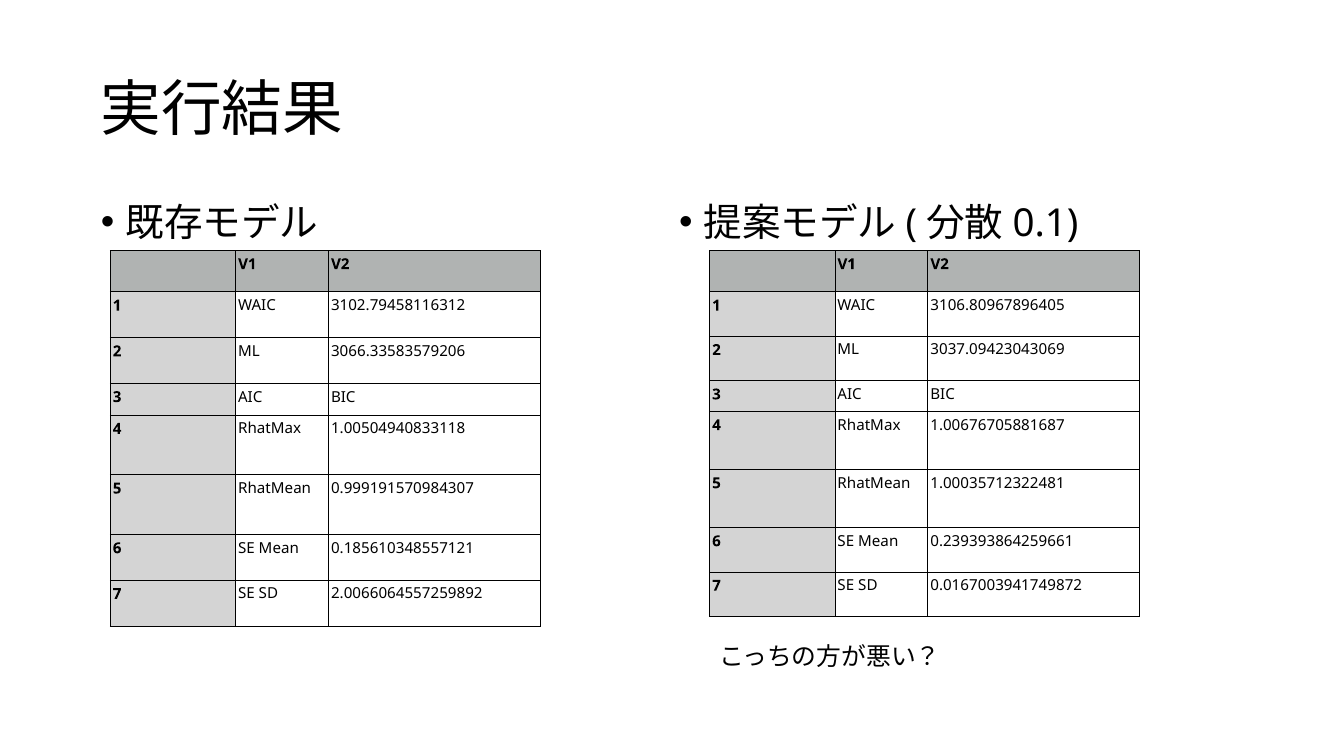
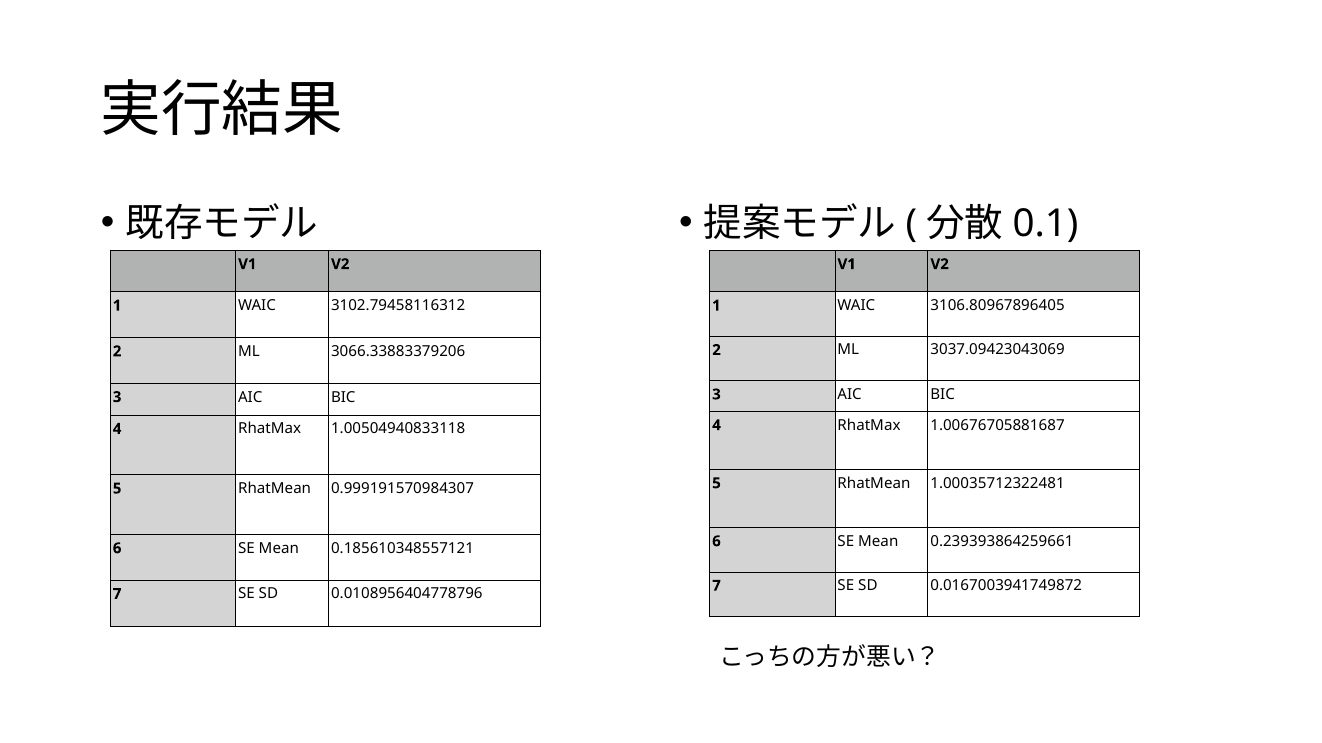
3066.33583579206: 3066.33583579206 -> 3066.33883379206
2.0066064557259892: 2.0066064557259892 -> 0.0108956404778796
